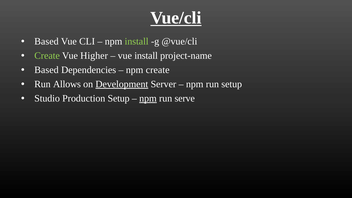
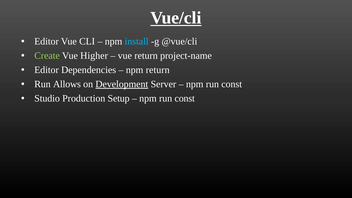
Based at (47, 41): Based -> Editor
install at (137, 41) colour: light green -> light blue
vue install: install -> return
Based at (47, 70): Based -> Editor
npm create: create -> return
setup at (232, 84): setup -> const
npm at (148, 98) underline: present -> none
serve at (185, 98): serve -> const
